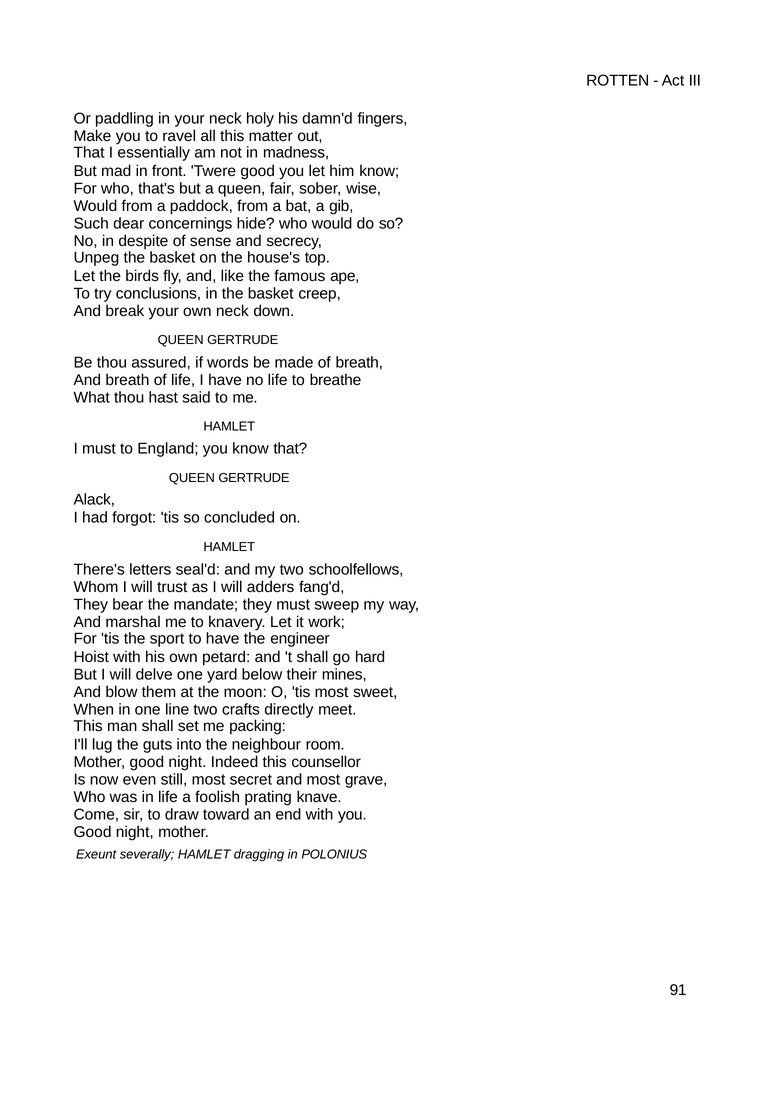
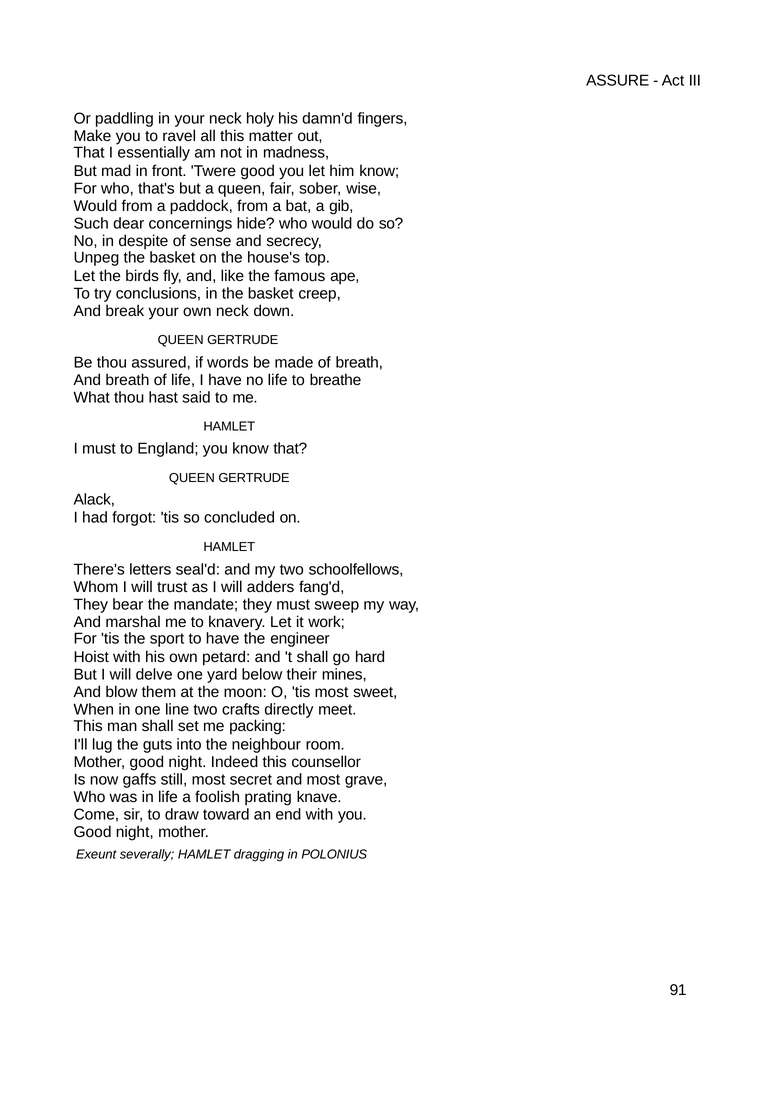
ROTTEN: ROTTEN -> ASSURE
even: even -> gaffs
